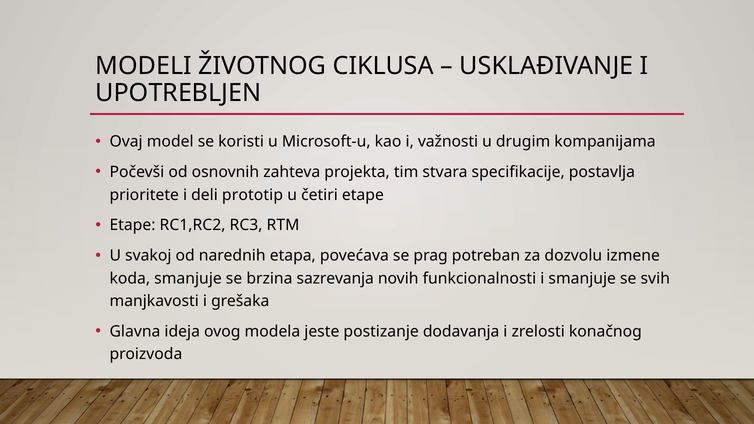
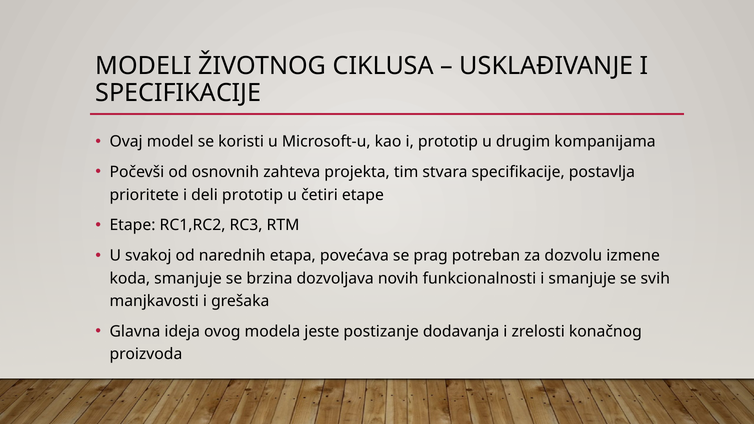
UPOTREBLJEN at (178, 93): UPOTREBLJEN -> SPECIFIKACIJE
i važnosti: važnosti -> prototip
sazrevanja: sazrevanja -> dozvoljava
